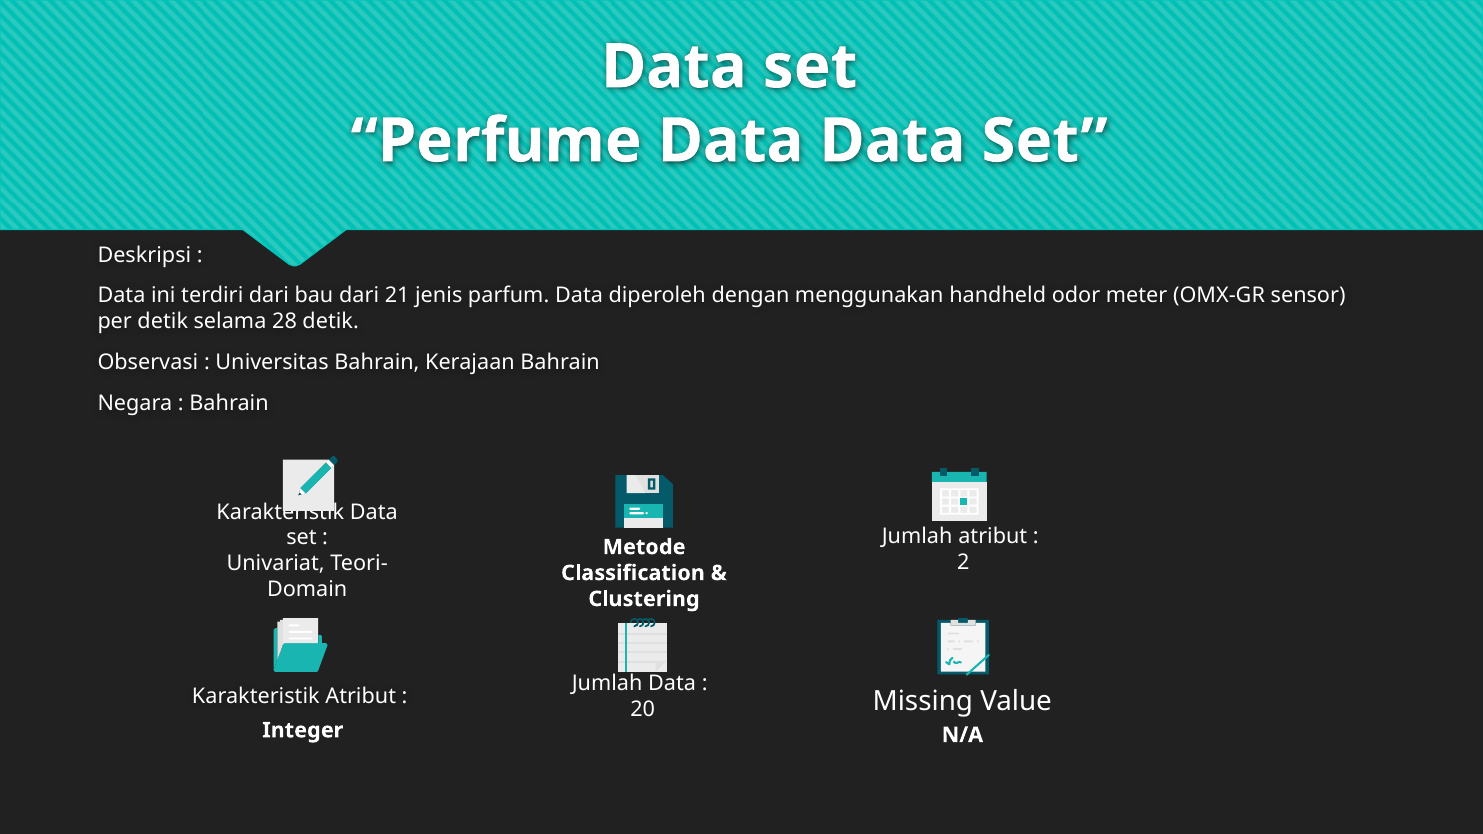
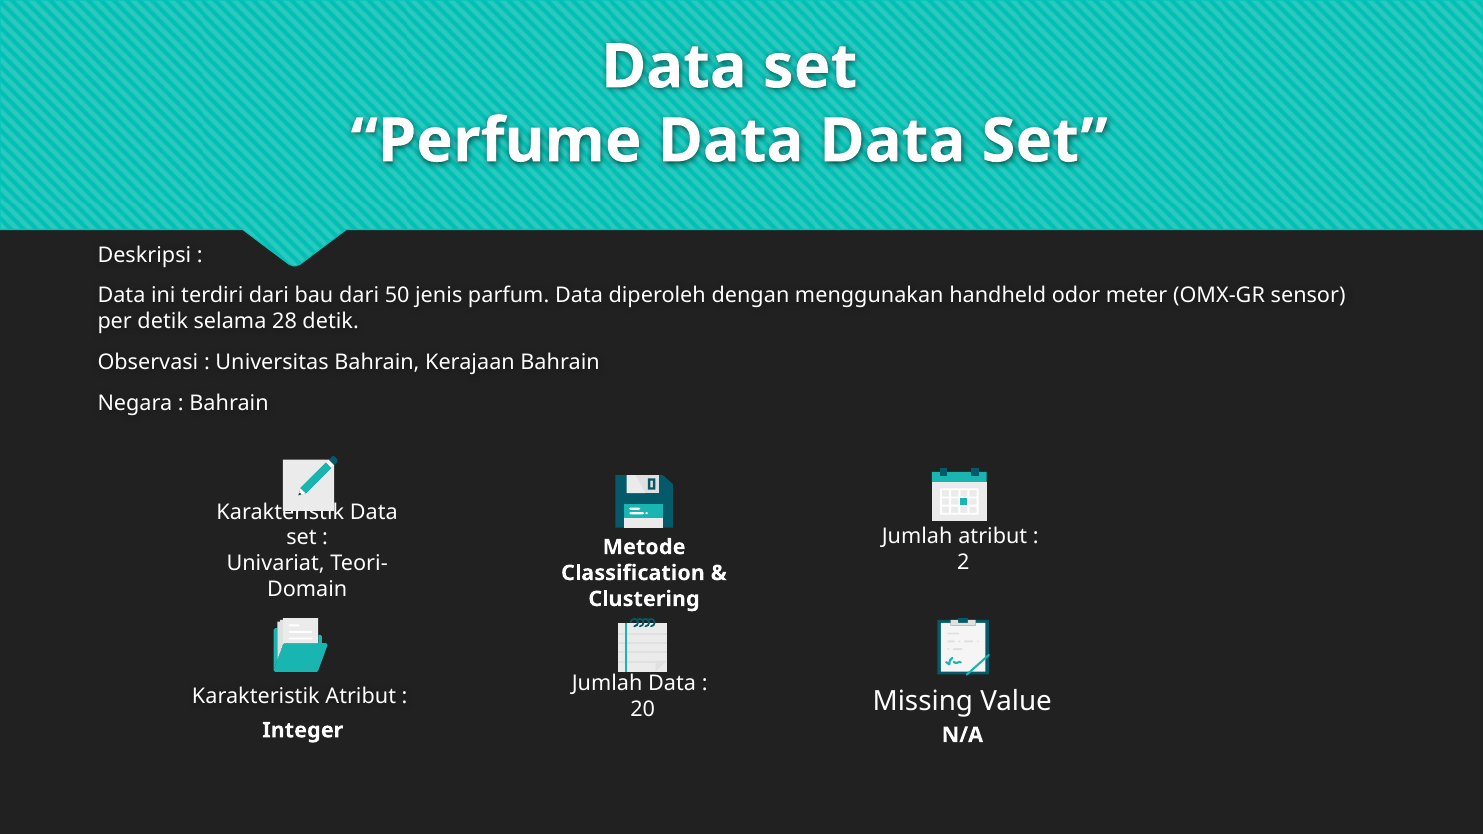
21: 21 -> 50
